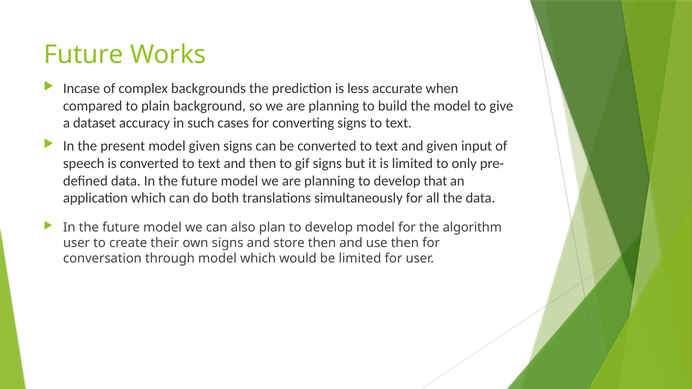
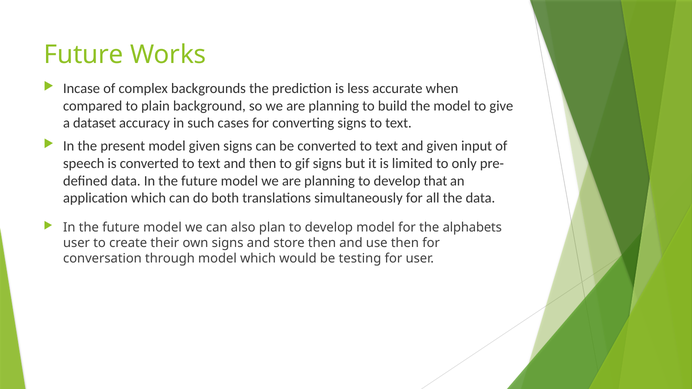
algorithm: algorithm -> alphabets
be limited: limited -> testing
